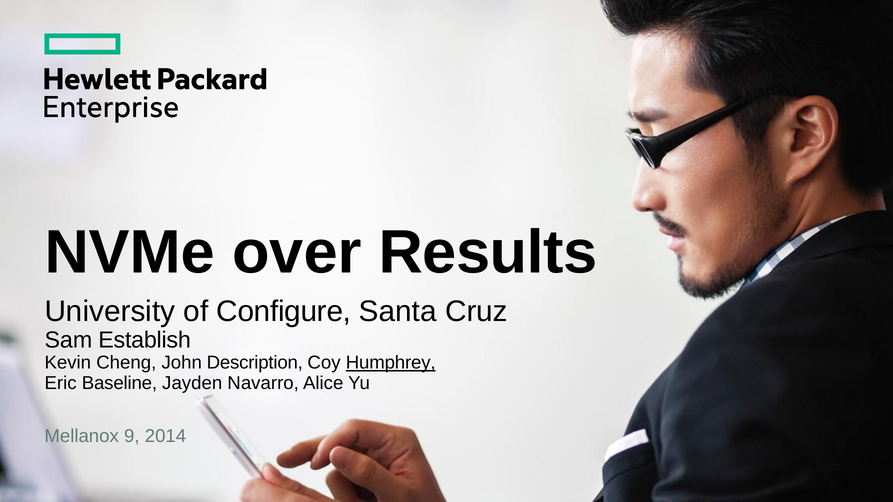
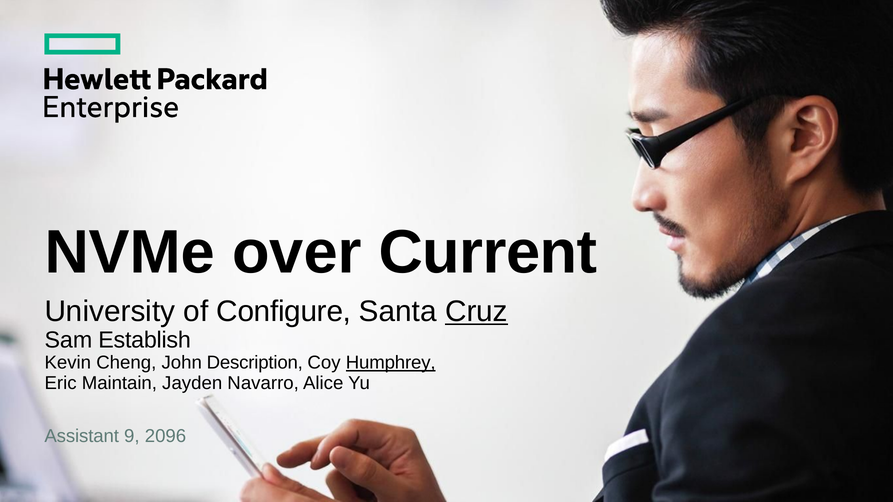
Results: Results -> Current
Cruz underline: none -> present
Baseline: Baseline -> Maintain
Mellanox: Mellanox -> Assistant
2014: 2014 -> 2096
